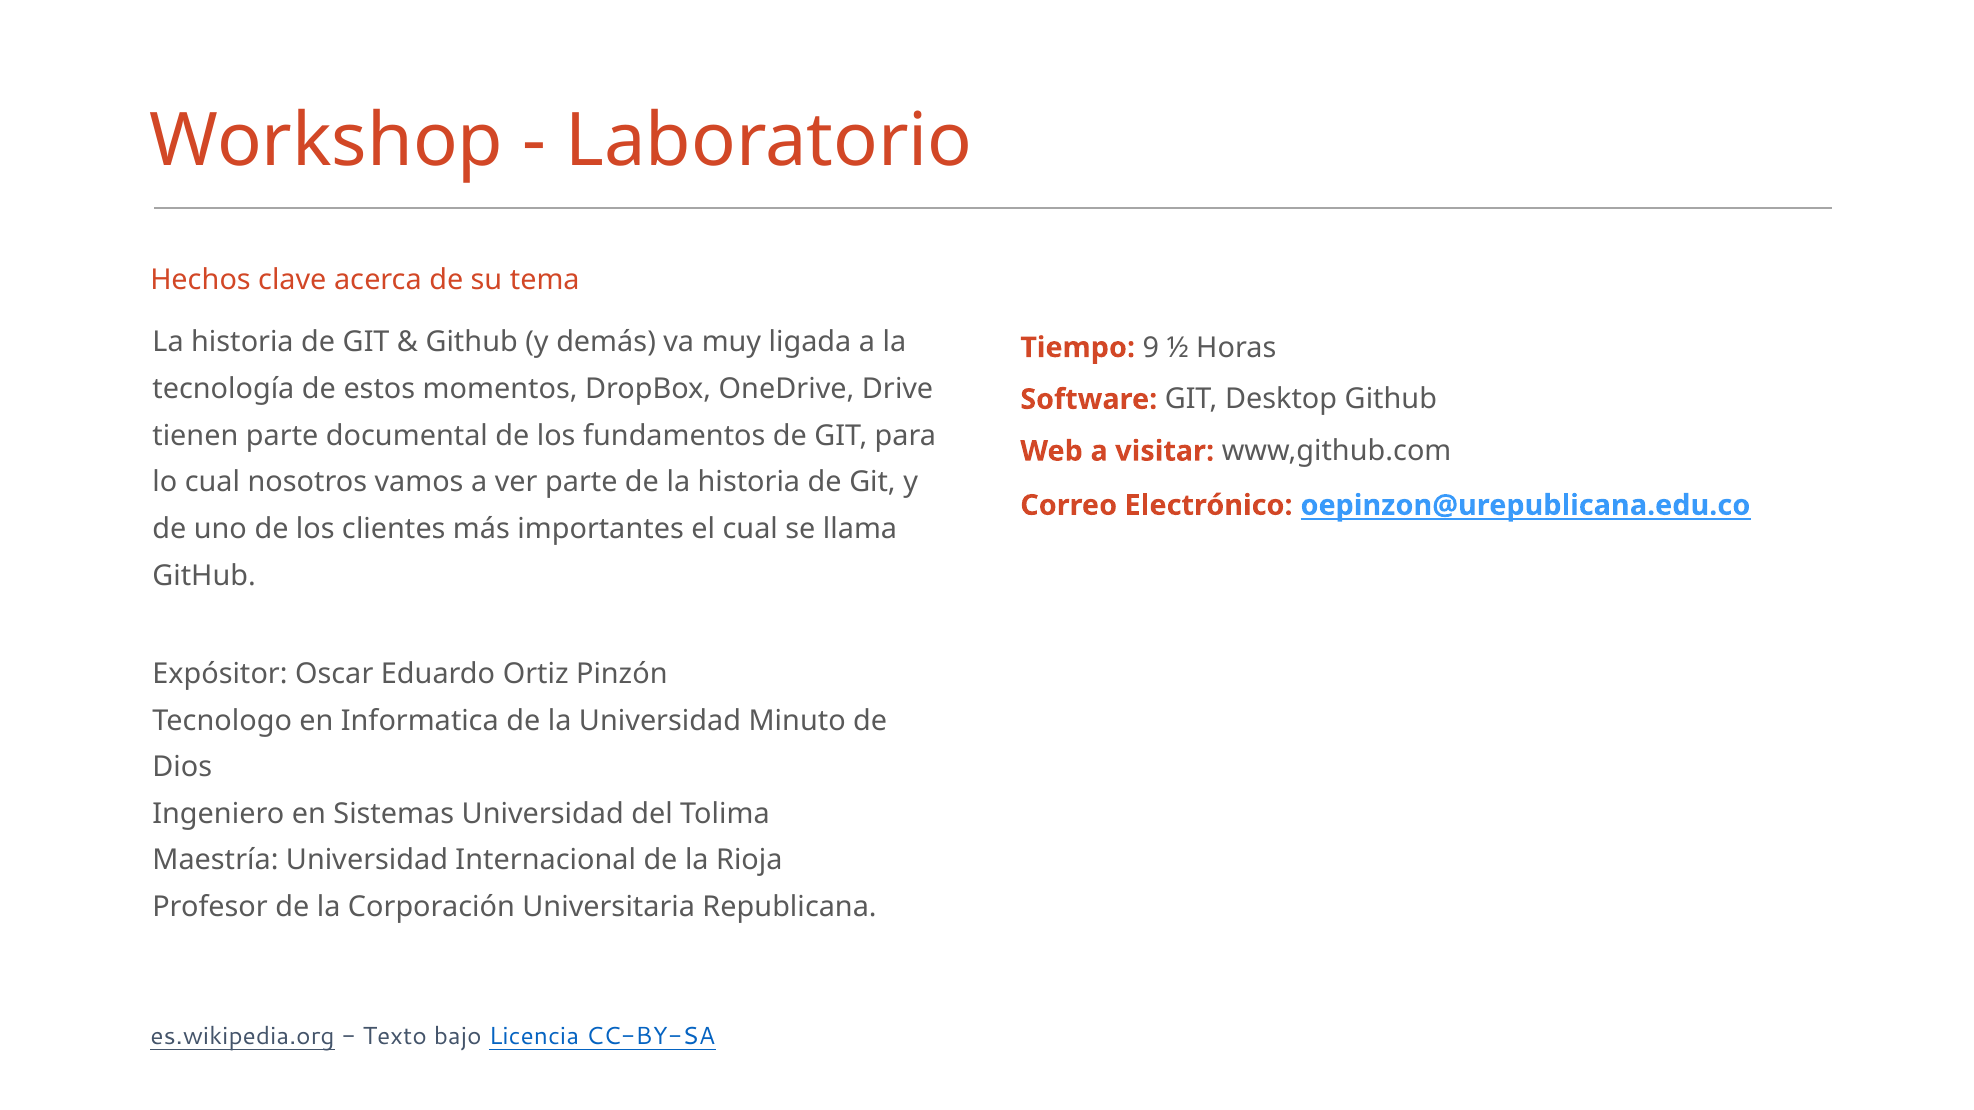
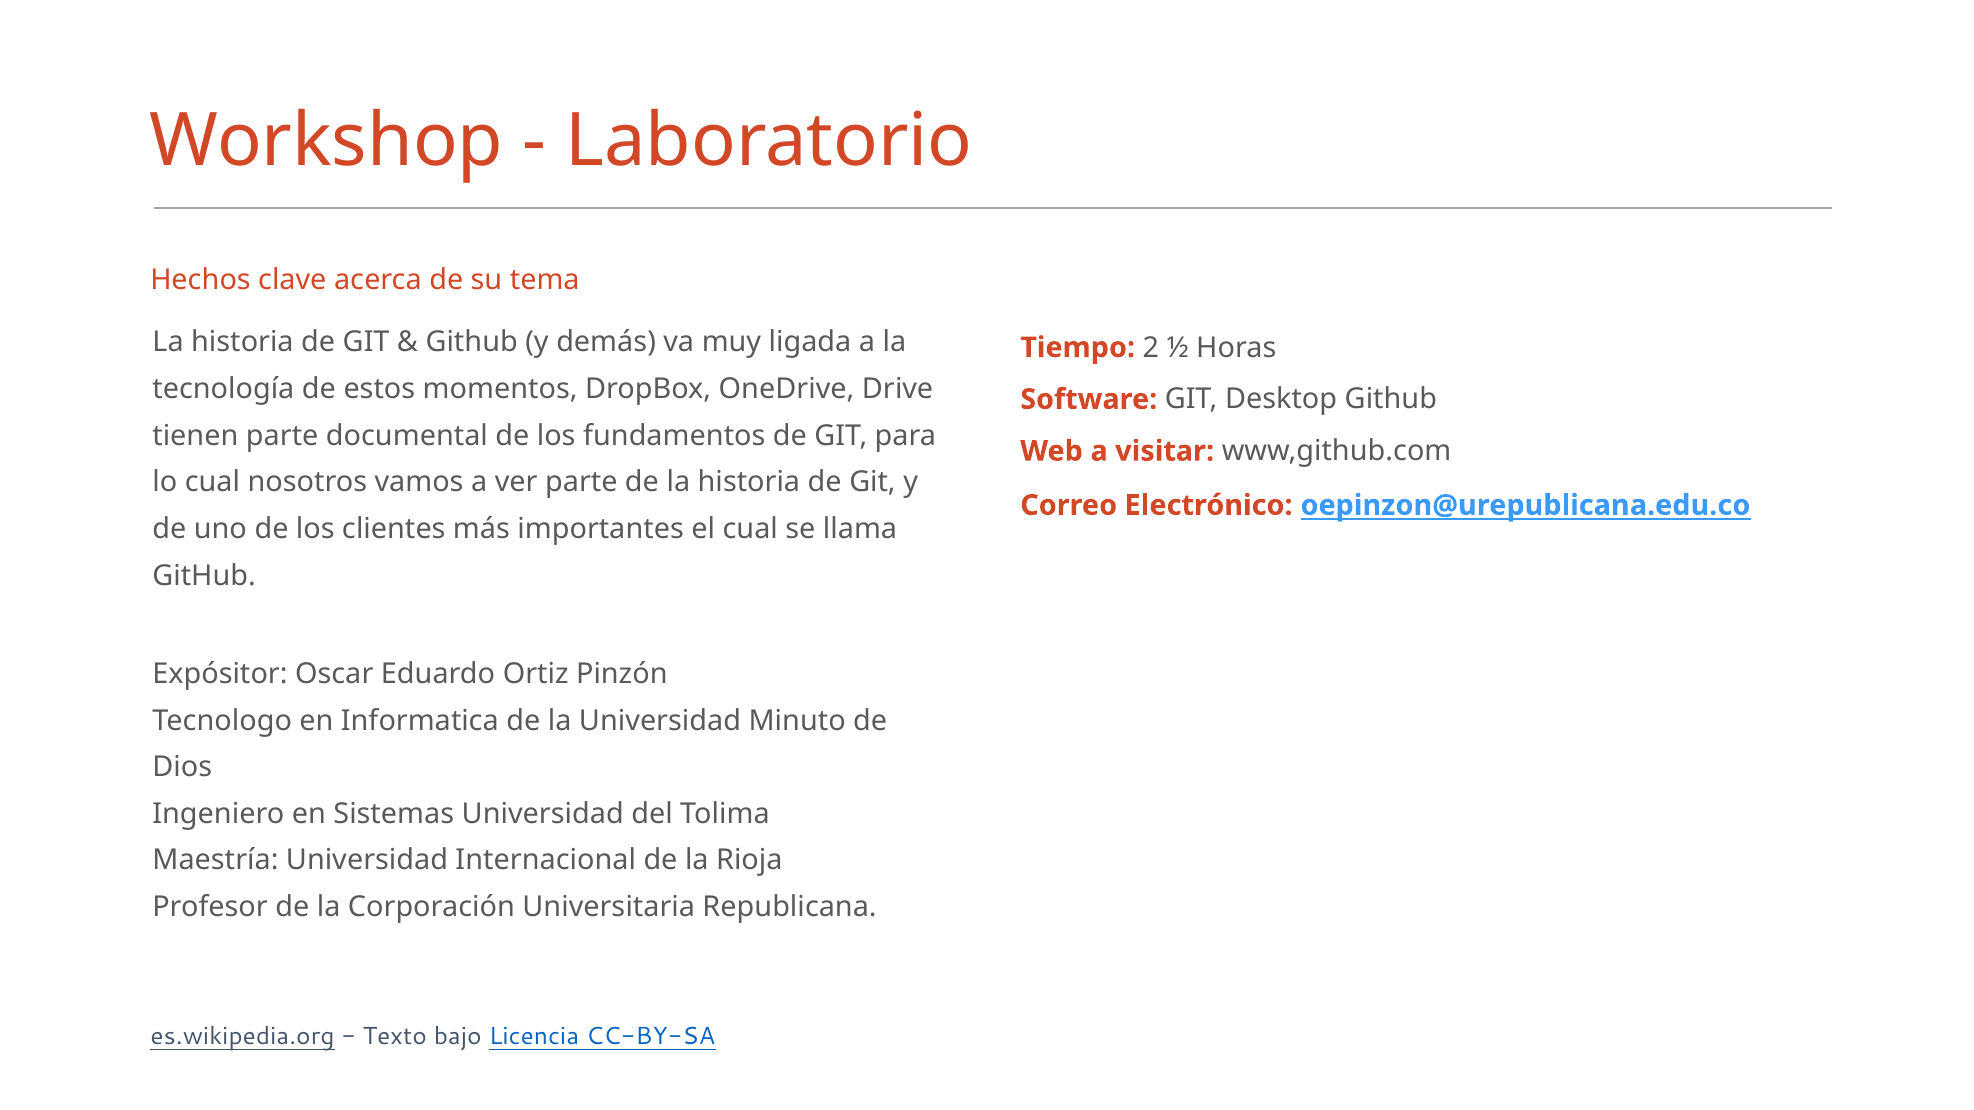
9: 9 -> 2
